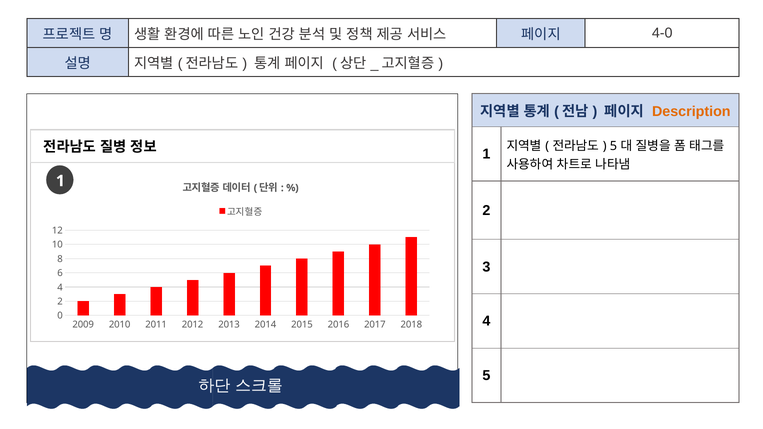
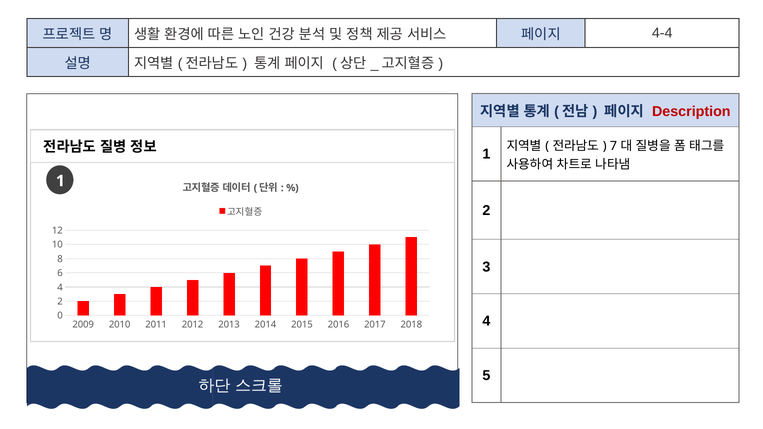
4-0: 4-0 -> 4-4
Description colour: orange -> red
5 at (613, 146): 5 -> 7
